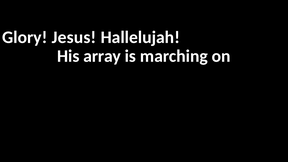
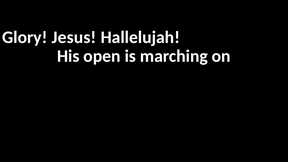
array: array -> open
